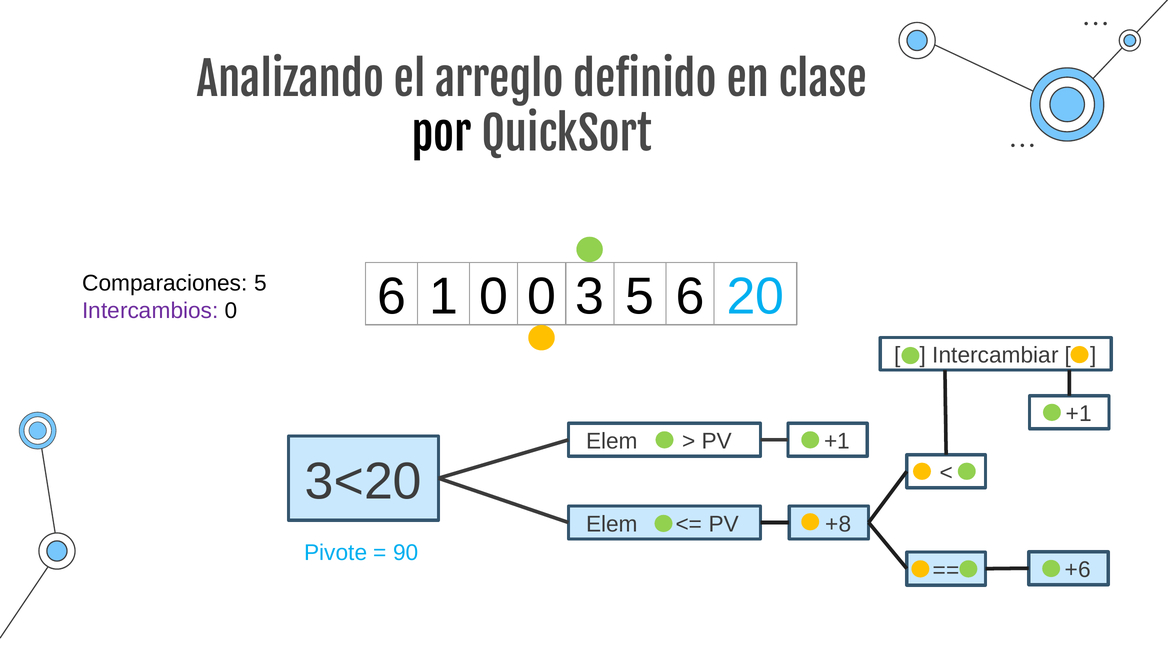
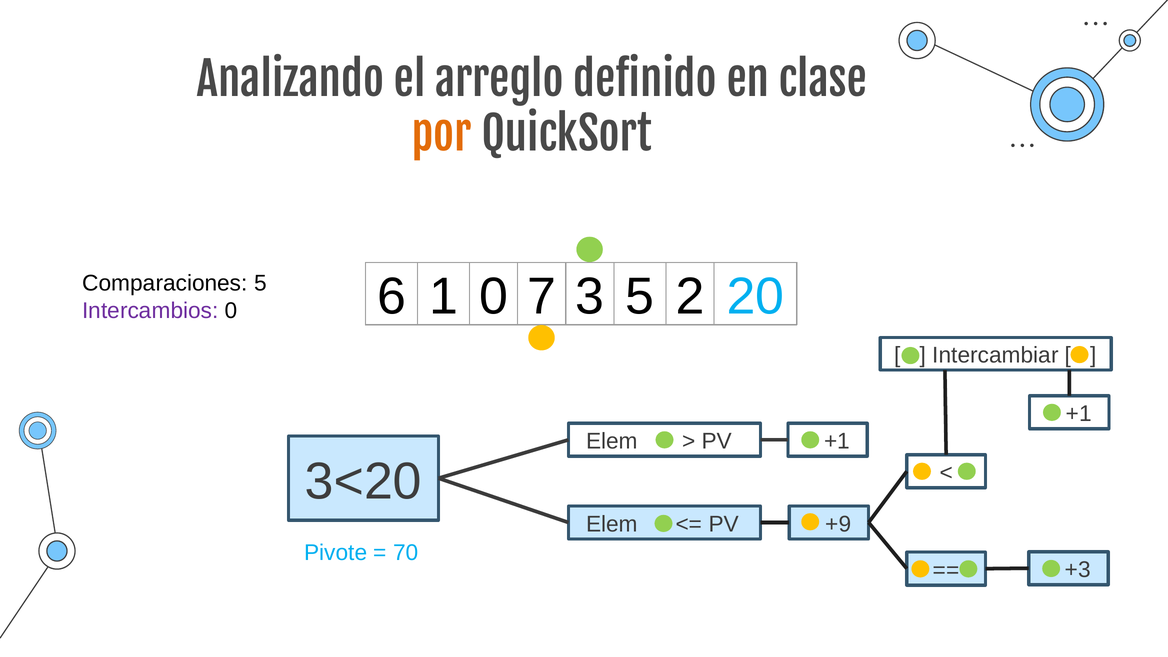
por colour: black -> orange
0 0: 0 -> 7
5 6: 6 -> 2
+8: +8 -> +9
90: 90 -> 70
+6: +6 -> +3
